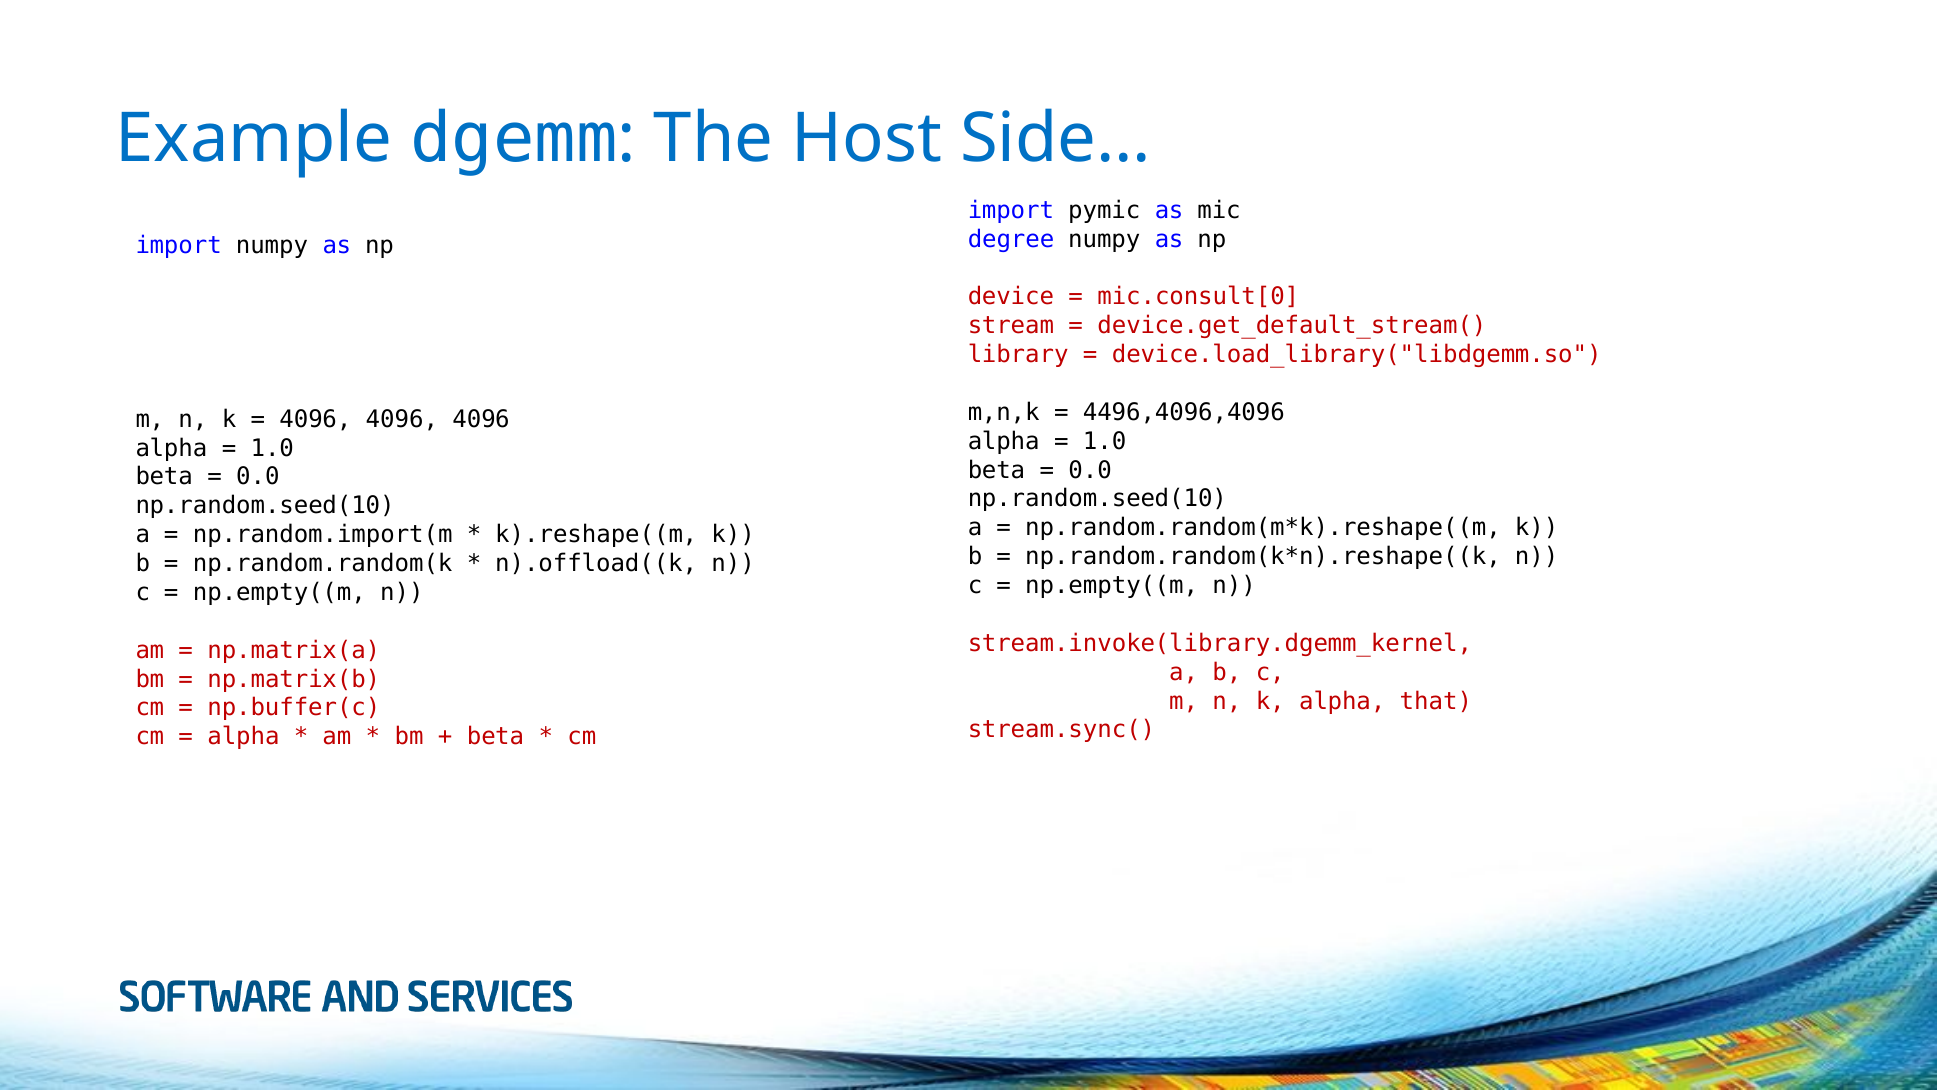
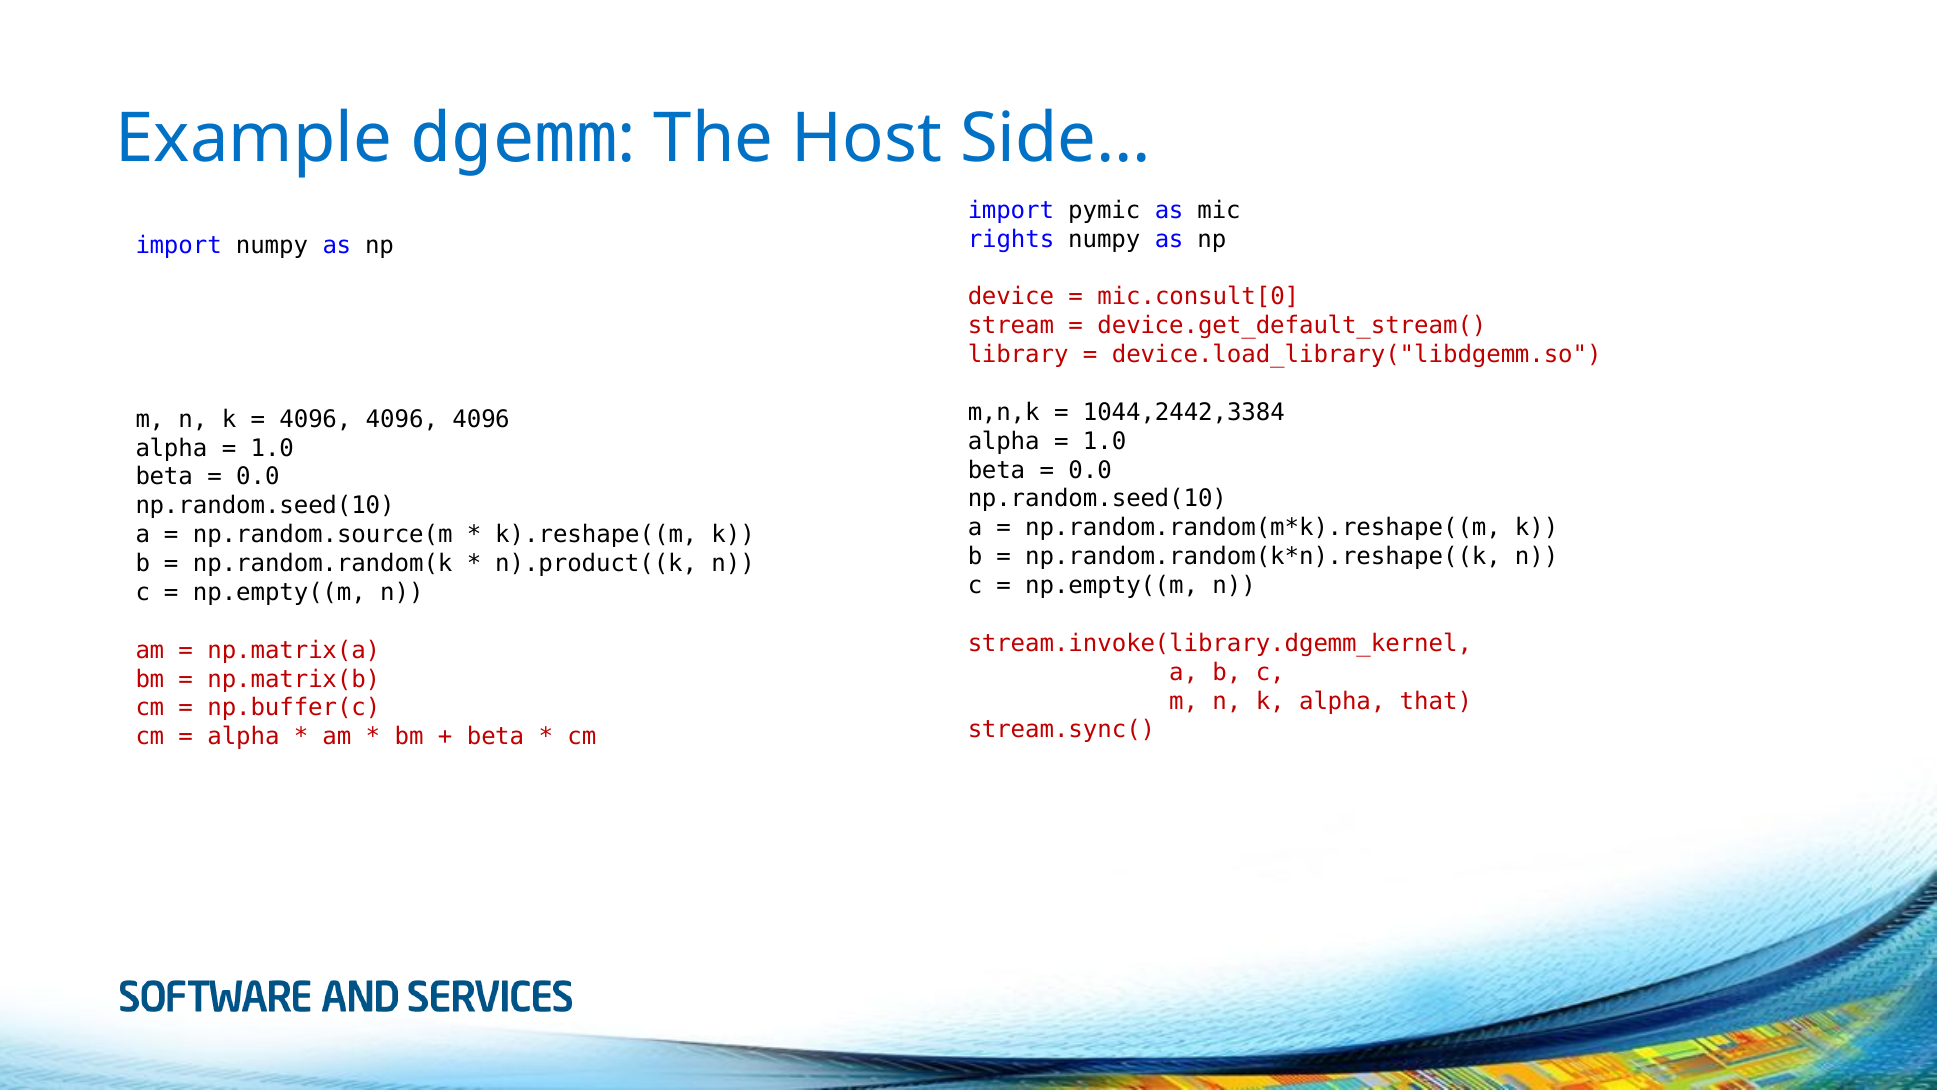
degree: degree -> rights
4496,4096,4096: 4496,4096,4096 -> 1044,2442,3384
np.random.import(m: np.random.import(m -> np.random.source(m
n).offload((k: n).offload((k -> n).product((k
